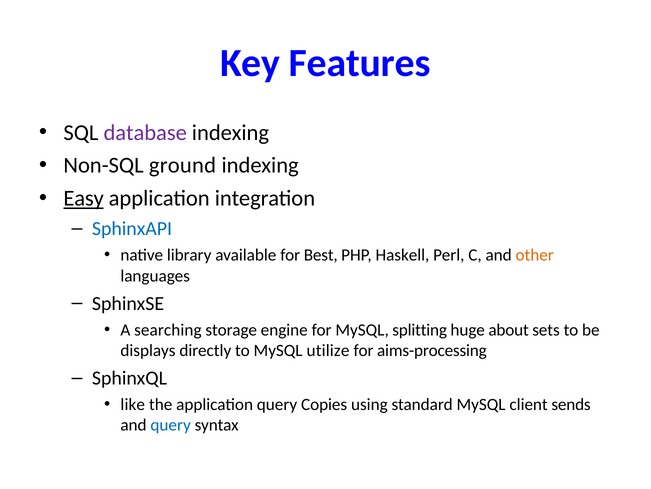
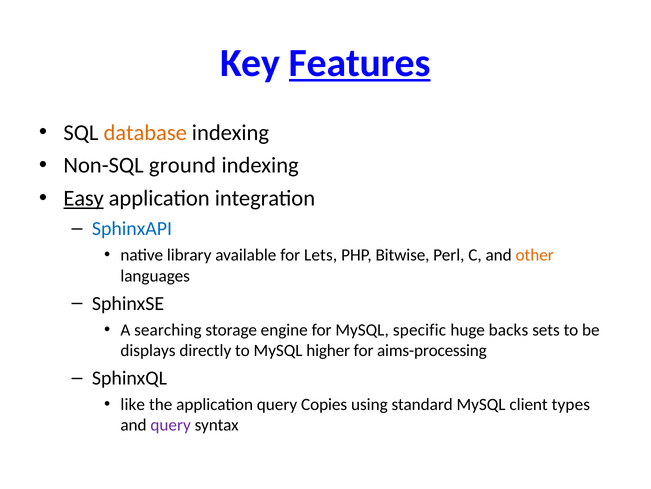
Features underline: none -> present
database colour: purple -> orange
Best: Best -> Lets
Haskell: Haskell -> Bitwise
splitting: splitting -> specific
about: about -> backs
utilize: utilize -> higher
sends: sends -> types
query at (171, 424) colour: blue -> purple
